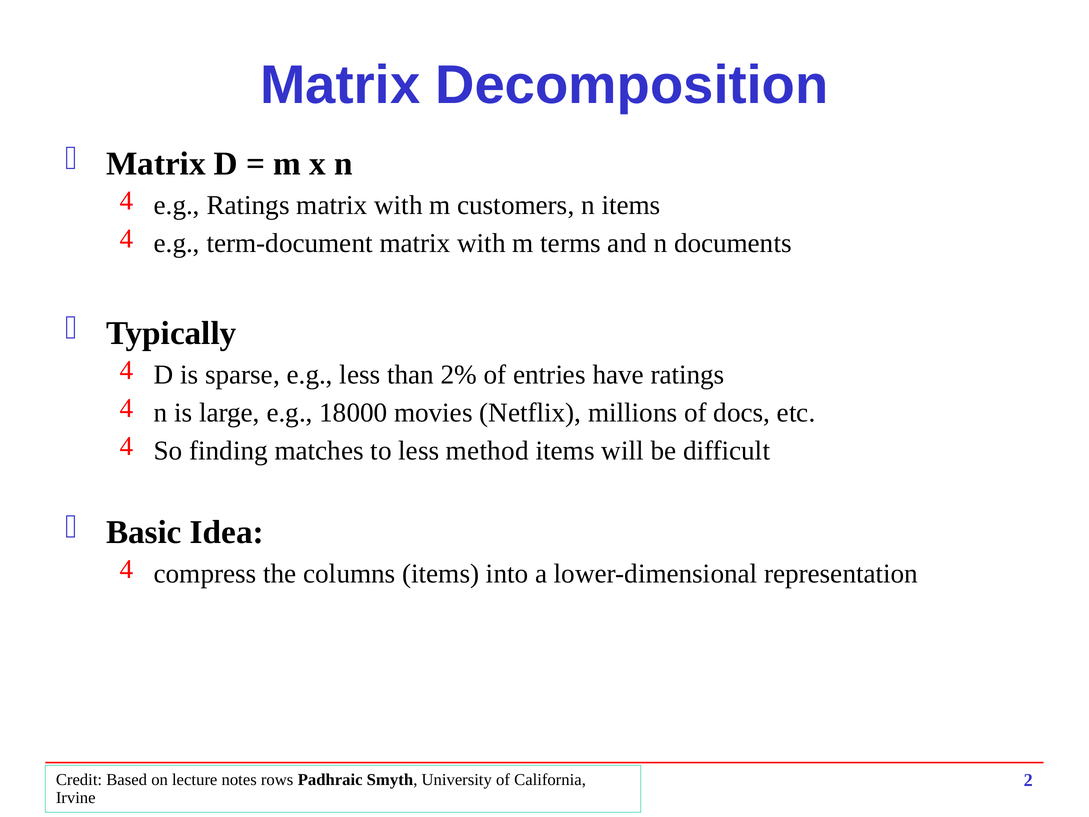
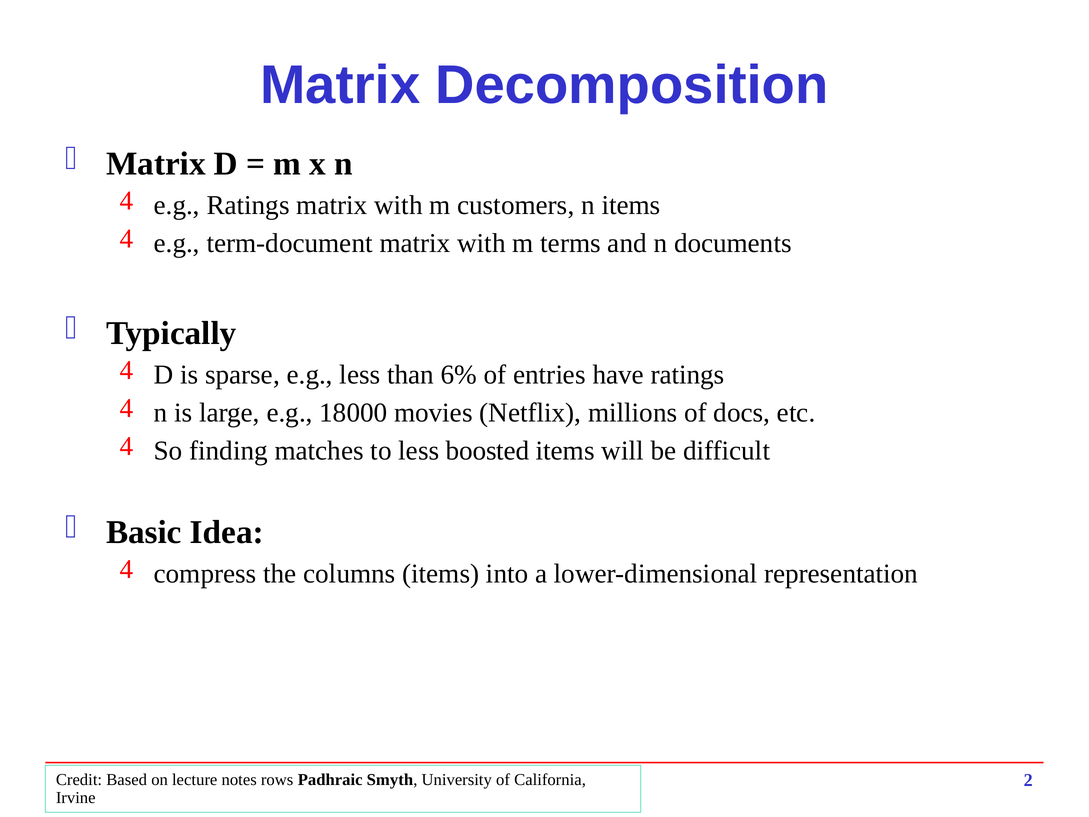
2%: 2% -> 6%
method: method -> boosted
